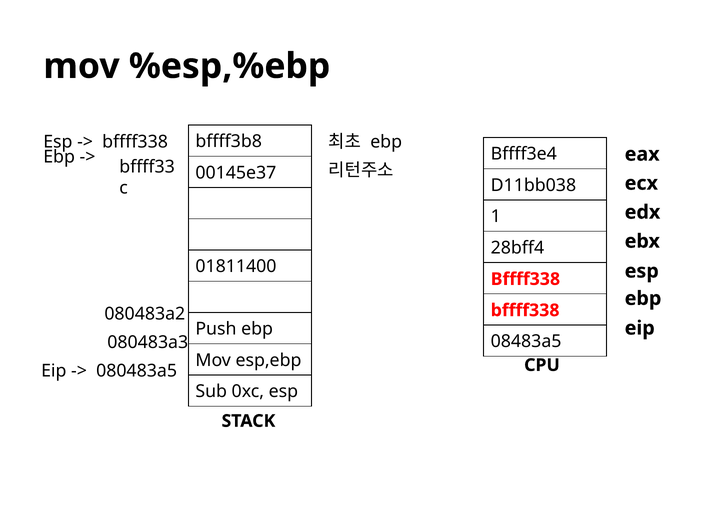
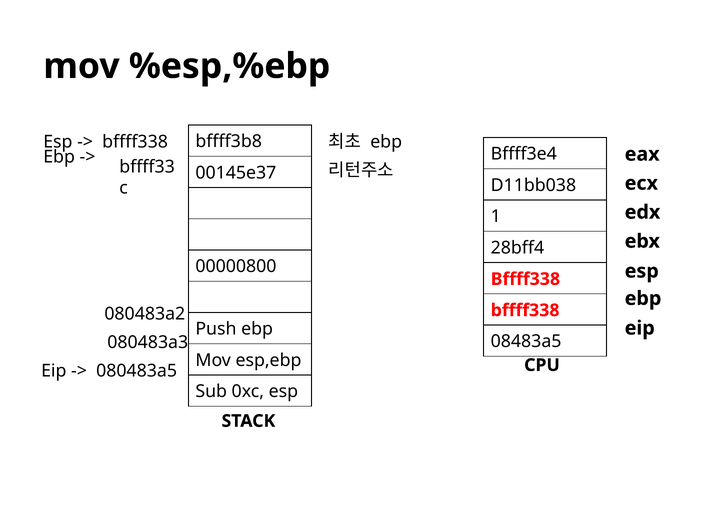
01811400: 01811400 -> 00000800
